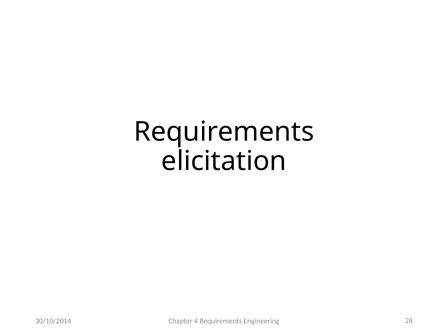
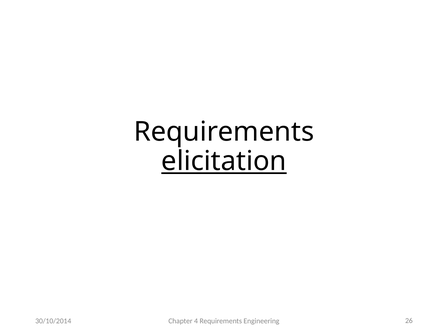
elicitation underline: none -> present
